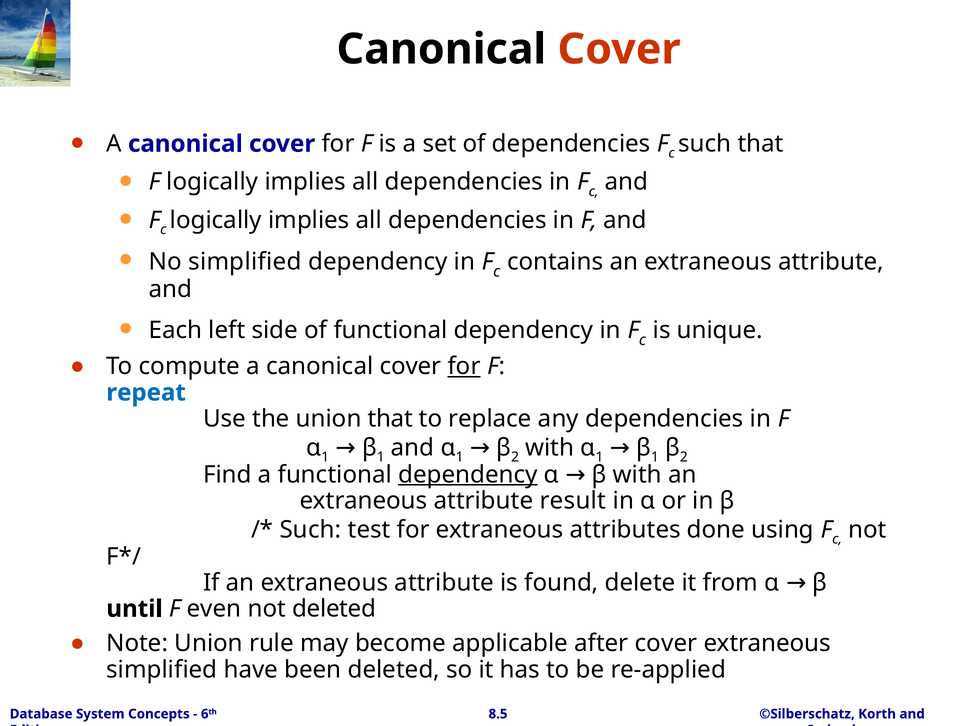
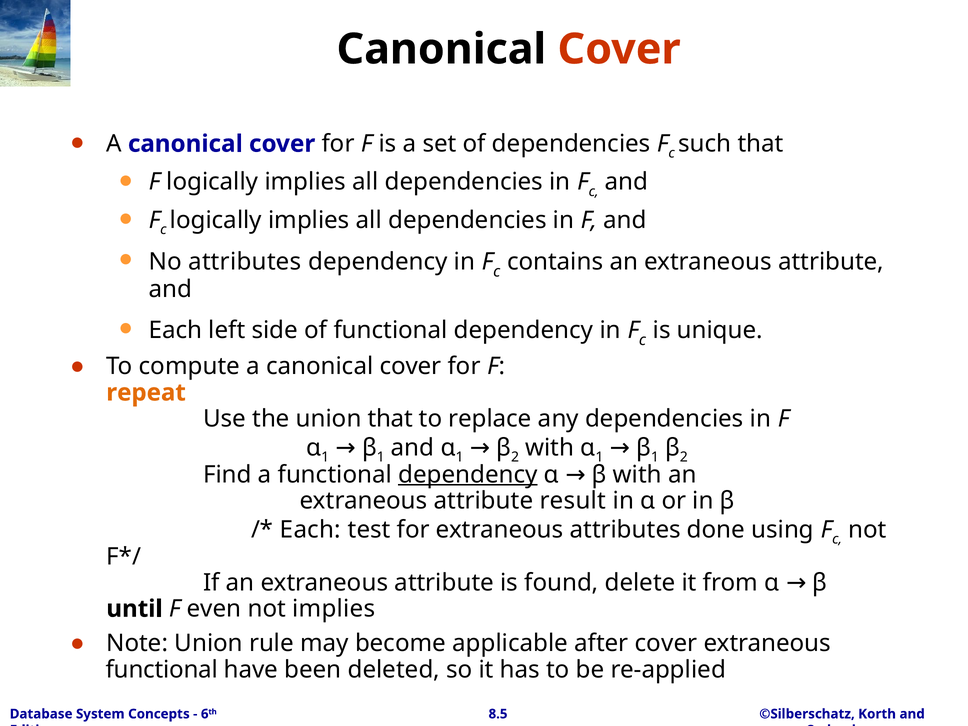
No simplified: simplified -> attributes
for at (464, 366) underline: present -> none
repeat colour: blue -> orange
Such at (310, 530): Such -> Each
not deleted: deleted -> implies
simplified at (162, 670): simplified -> functional
